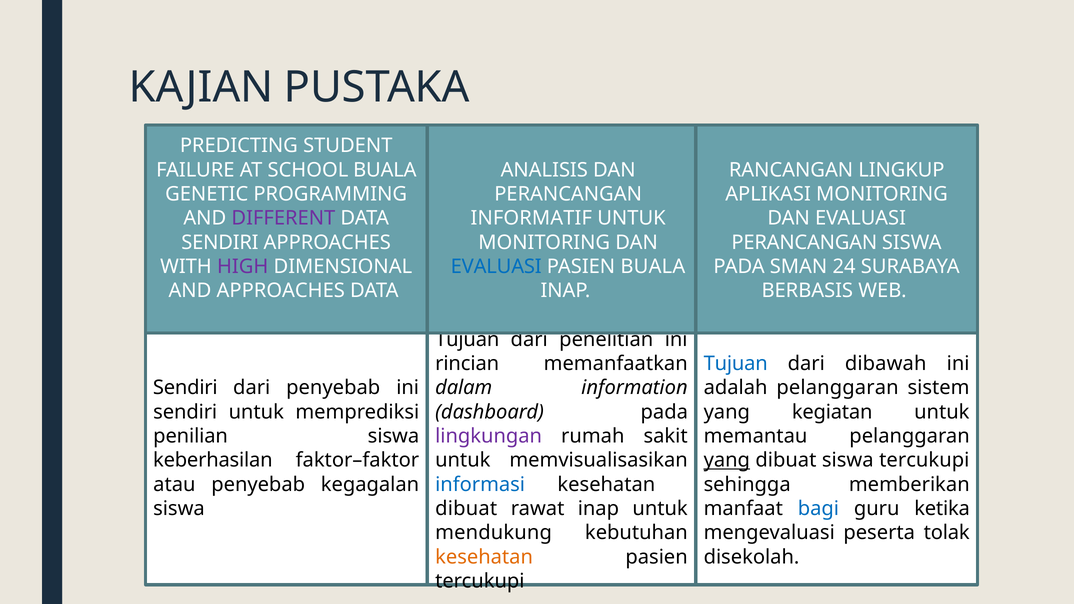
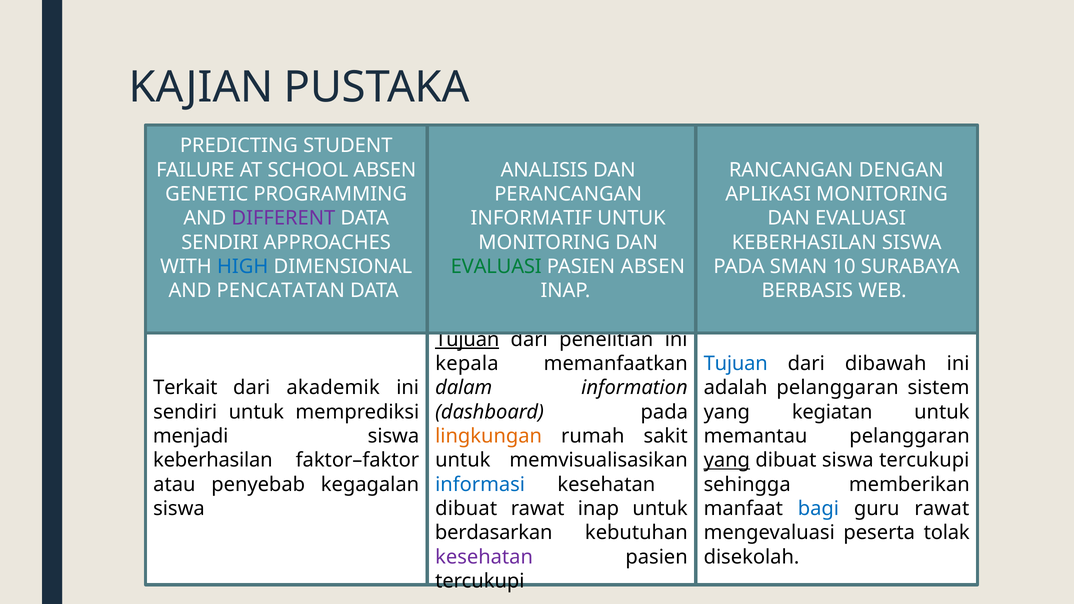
SCHOOL BUALA: BUALA -> ABSEN
LINGKUP: LINGKUP -> DENGAN
PERANCANGAN at (804, 243): PERANCANGAN -> KEBERHASILAN
HIGH colour: purple -> blue
EVALUASI at (496, 267) colour: blue -> green
PASIEN BUALA: BUALA -> ABSEN
24: 24 -> 10
AND APPROACHES: APPROACHES -> PENCATATAN
Tujuan at (467, 340) underline: none -> present
rincian: rincian -> kepala
Sendiri at (185, 388): Sendiri -> Terkait
dari penyebab: penyebab -> akademik
penilian: penilian -> menjadi
lingkungan colour: purple -> orange
guru ketika: ketika -> rawat
mendukung: mendukung -> berdasarkan
kesehatan at (484, 557) colour: orange -> purple
